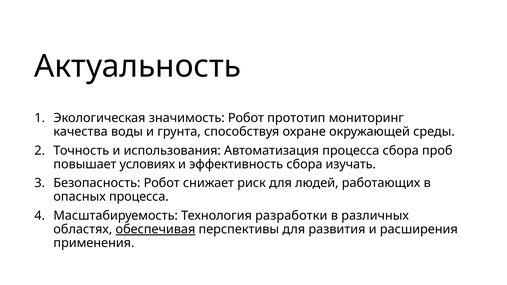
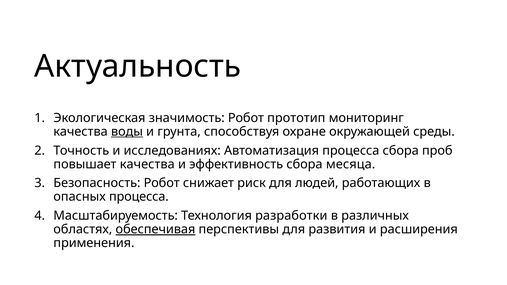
воды underline: none -> present
использования: использования -> исследованиях
повышает условиях: условиях -> качества
изучать: изучать -> месяца
